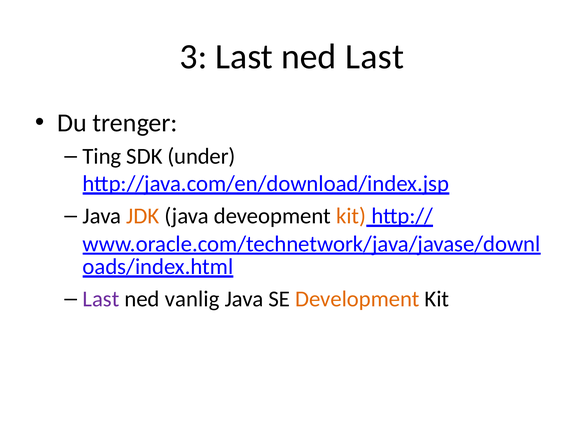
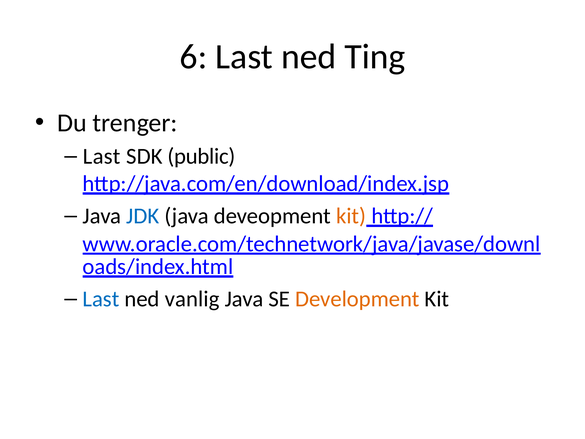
3: 3 -> 6
ned Last: Last -> Ting
Ting at (102, 156): Ting -> Last
under: under -> public
JDK colour: orange -> blue
Last at (101, 299) colour: purple -> blue
